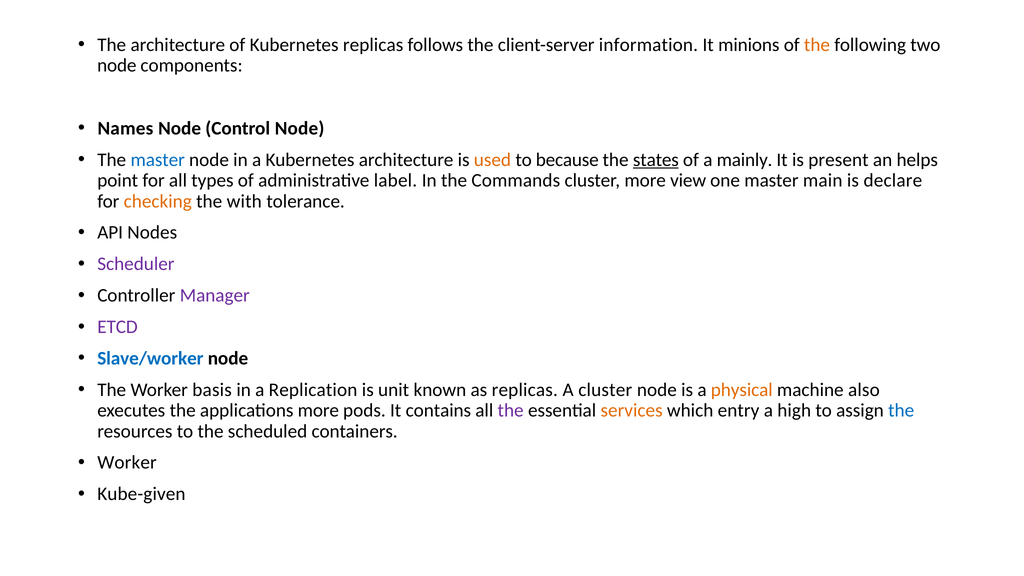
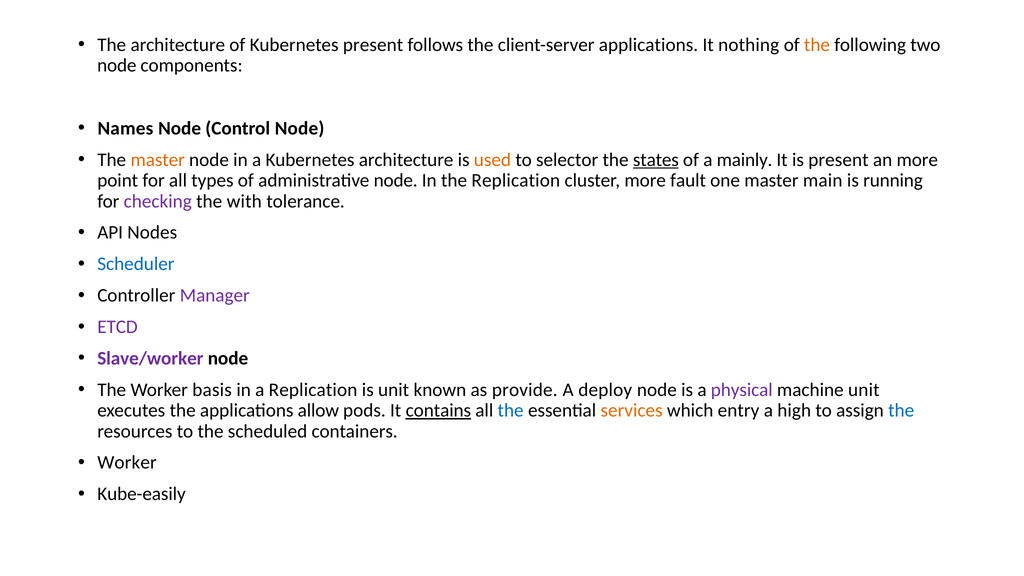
Kubernetes replicas: replicas -> present
client-server information: information -> applications
minions: minions -> nothing
master at (158, 160) colour: blue -> orange
because: because -> selector
an helps: helps -> more
administrative label: label -> node
the Commands: Commands -> Replication
view: view -> fault
declare: declare -> running
checking colour: orange -> purple
Scheduler colour: purple -> blue
Slave/worker colour: blue -> purple
as replicas: replicas -> provide
A cluster: cluster -> deploy
physical colour: orange -> purple
machine also: also -> unit
applications more: more -> allow
contains underline: none -> present
the at (511, 410) colour: purple -> blue
Kube-given: Kube-given -> Kube-easily
